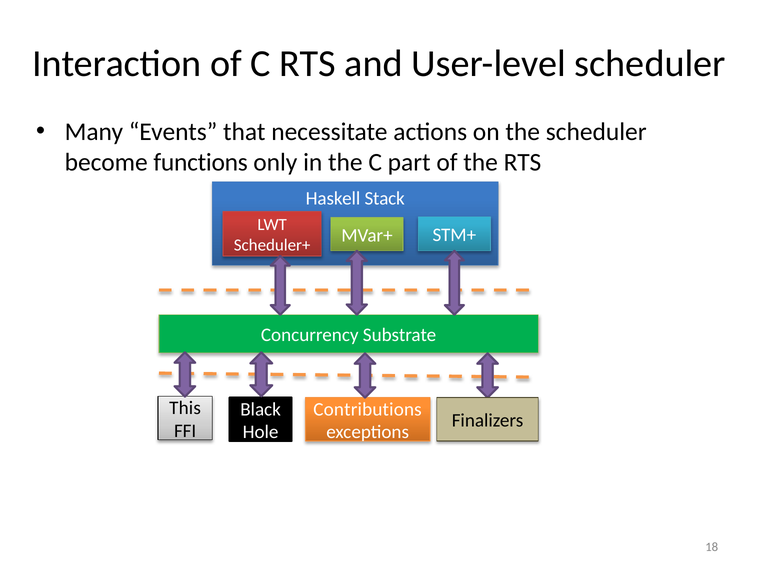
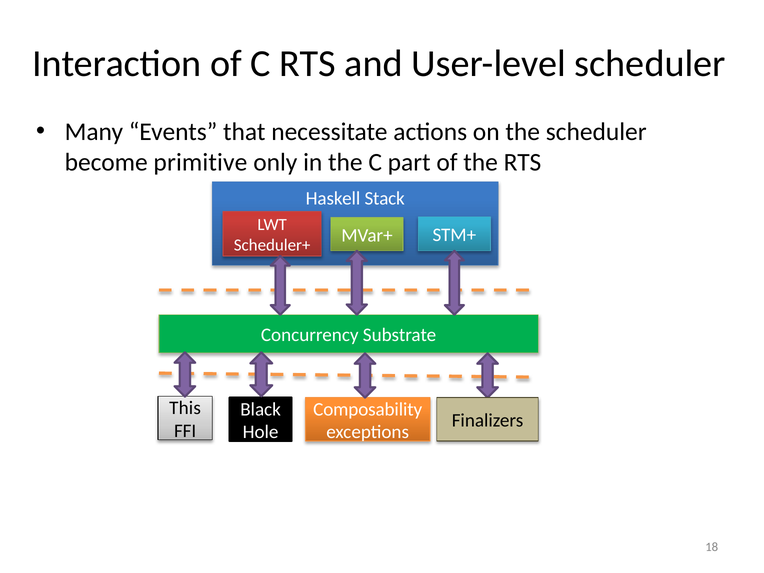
functions: functions -> primitive
Contributions: Contributions -> Composability
